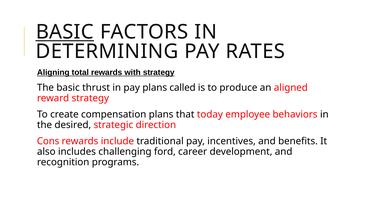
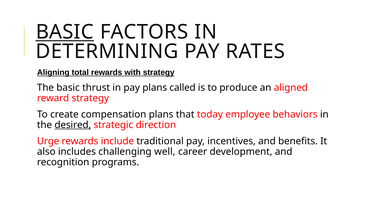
desired underline: none -> present
Cons: Cons -> Urge
ford: ford -> well
